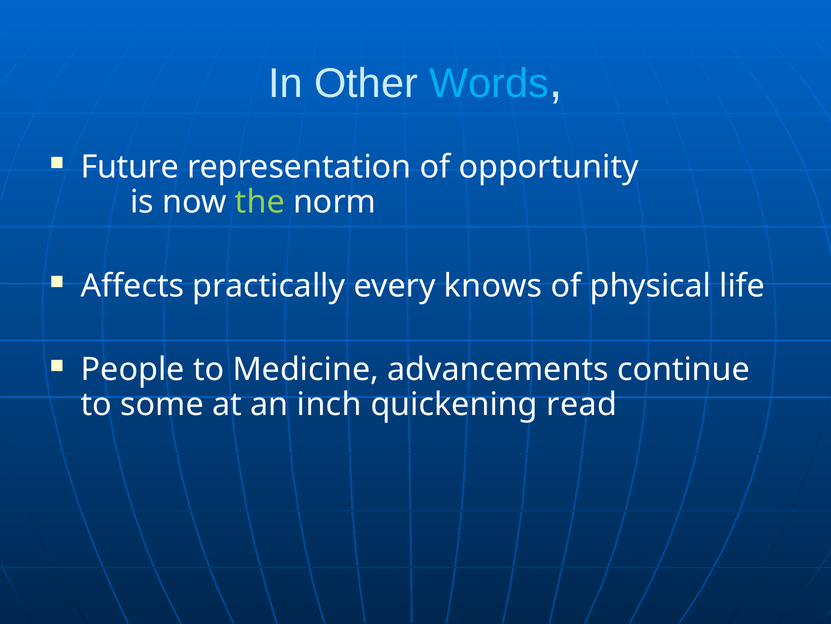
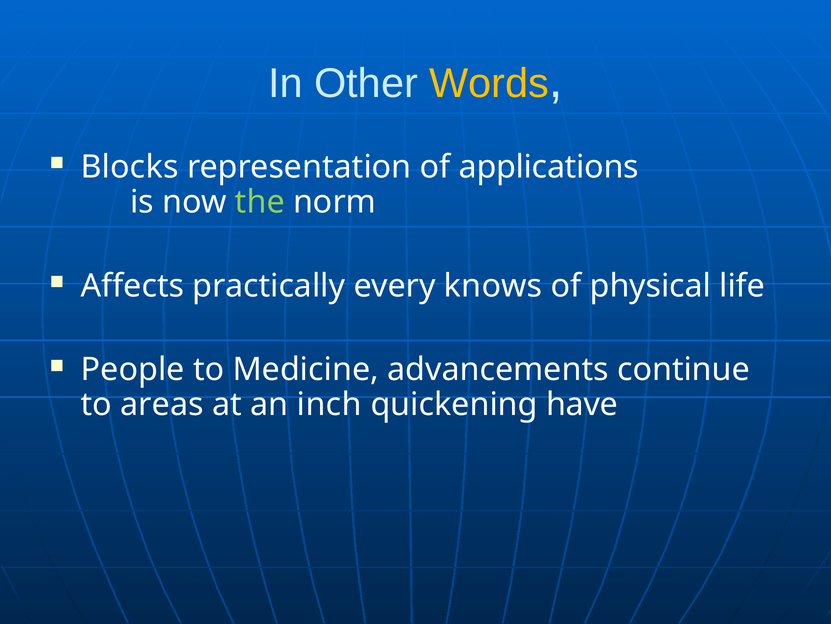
Words colour: light blue -> yellow
Future: Future -> Blocks
opportunity: opportunity -> applications
some: some -> areas
read: read -> have
